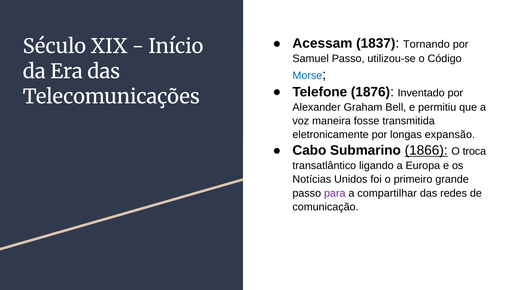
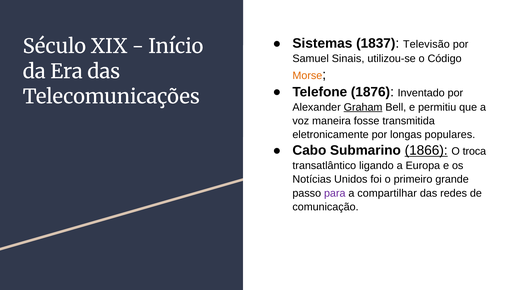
Acessam: Acessam -> Sistemas
Tornando: Tornando -> Televisão
Samuel Passo: Passo -> Sinais
Morse colour: blue -> orange
Graham underline: none -> present
expansão: expansão -> populares
